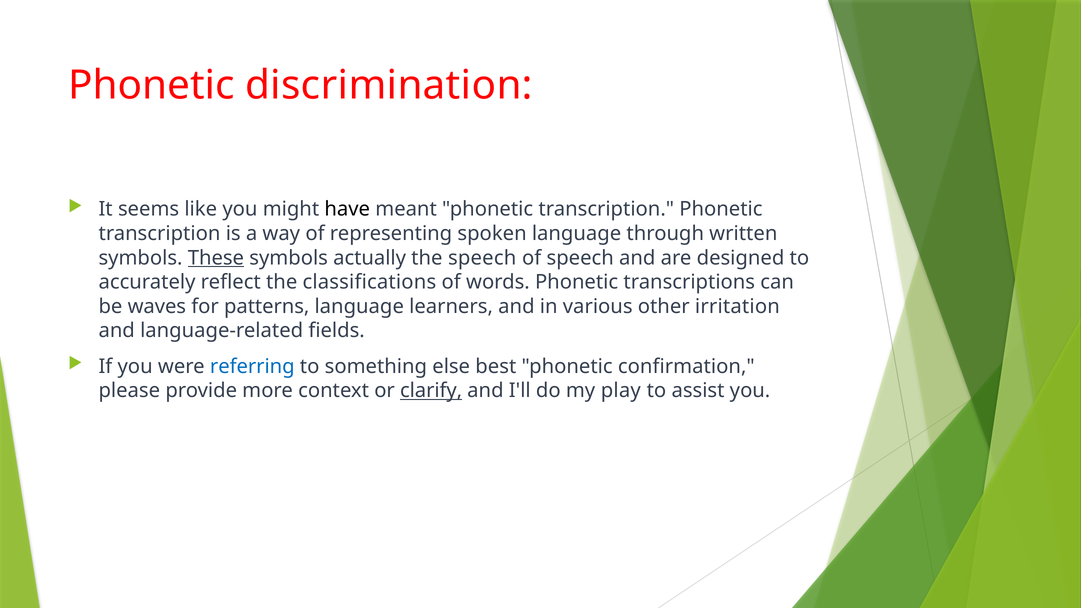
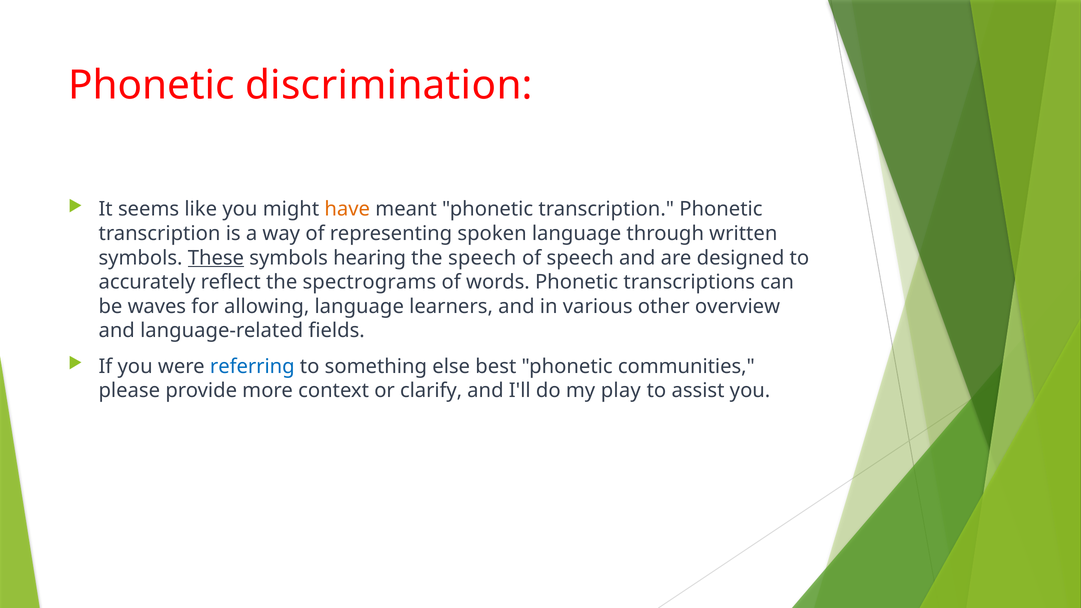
have colour: black -> orange
actually: actually -> hearing
classifications: classifications -> spectrograms
patterns: patterns -> allowing
irritation: irritation -> overview
confirmation: confirmation -> communities
clarify underline: present -> none
